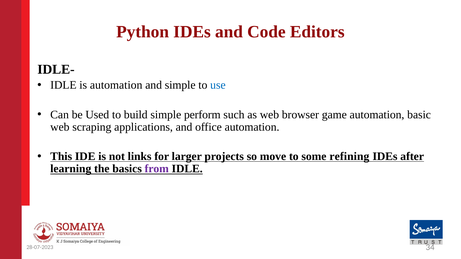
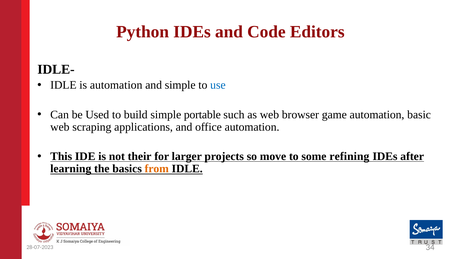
perform: perform -> portable
links: links -> their
from colour: purple -> orange
